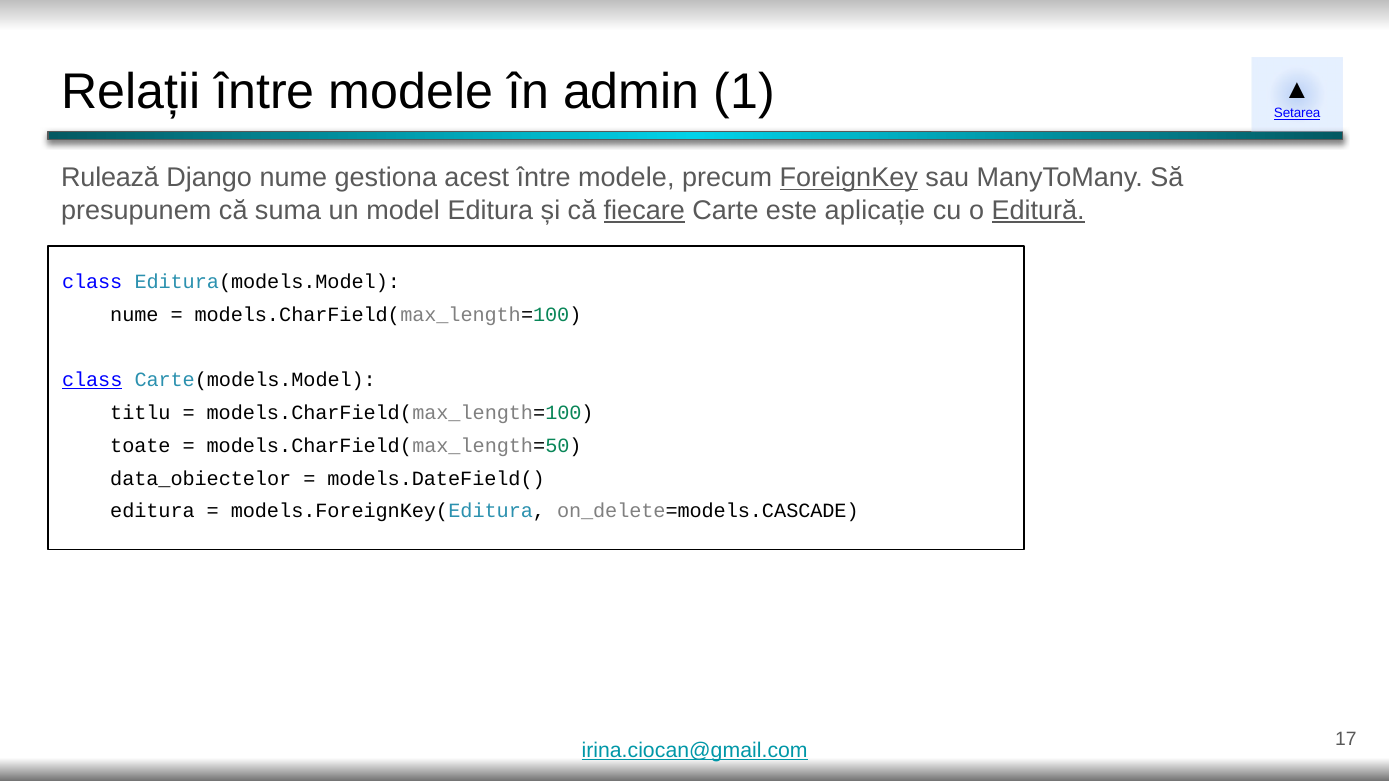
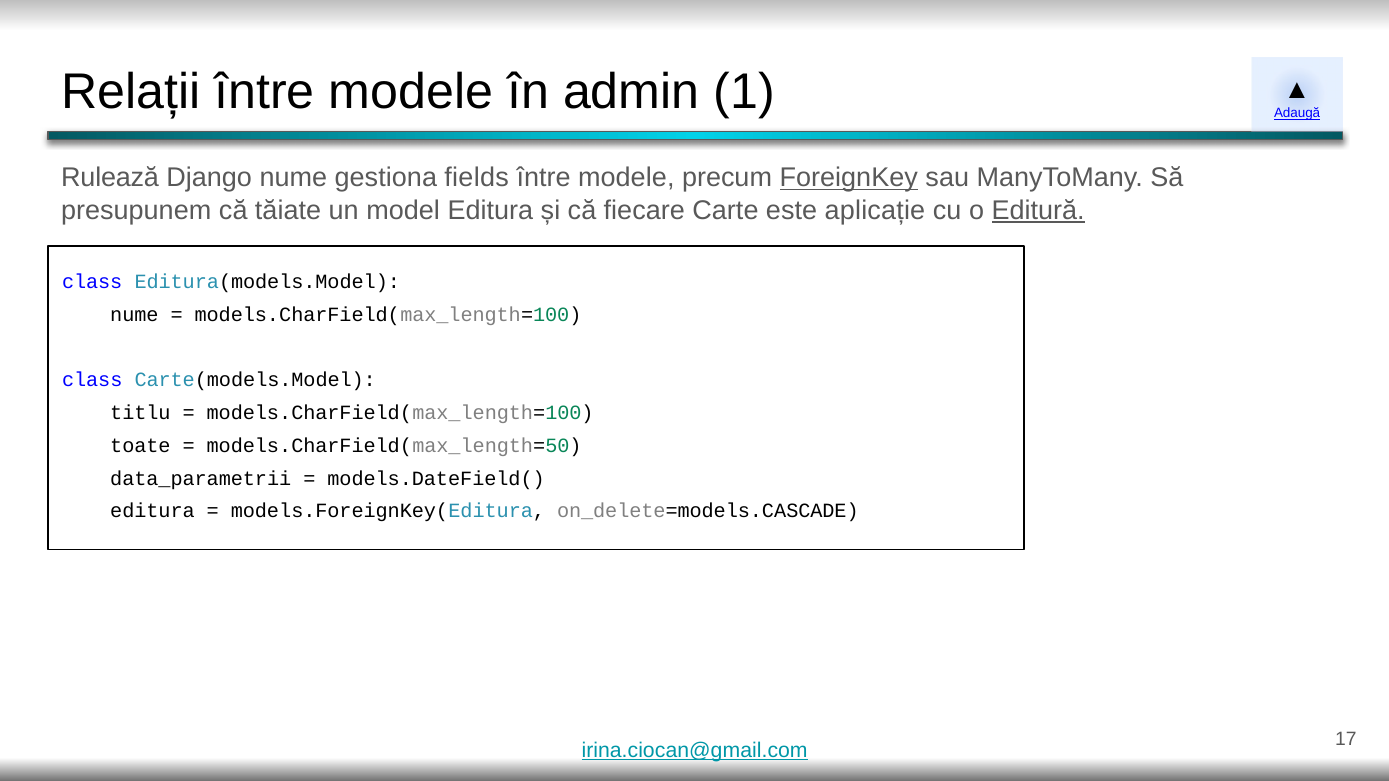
Setarea: Setarea -> Adaugă
acest: acest -> fields
suma: suma -> tăiate
fiecare underline: present -> none
class at (92, 380) underline: present -> none
data_obiectelor: data_obiectelor -> data_parametrii
